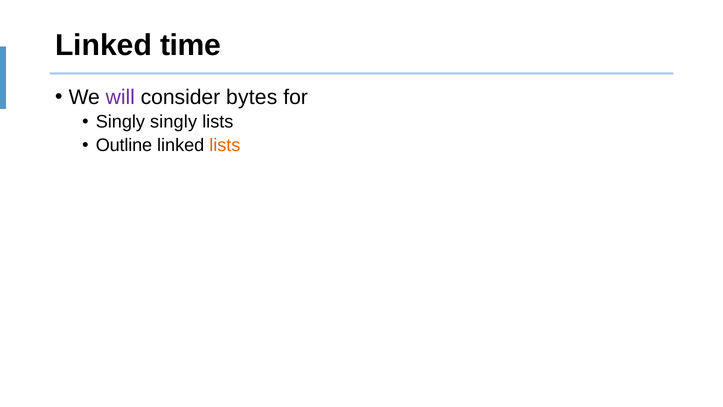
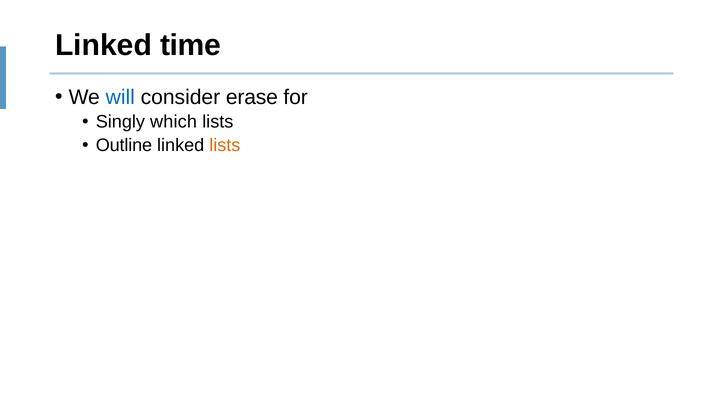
will colour: purple -> blue
bytes: bytes -> erase
Singly singly: singly -> which
